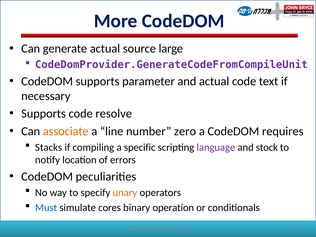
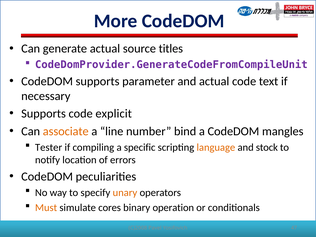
large: large -> titles
resolve: resolve -> explicit
zero: zero -> bind
requires: requires -> mangles
Stacks: Stacks -> Tester
language colour: purple -> orange
Must colour: blue -> orange
